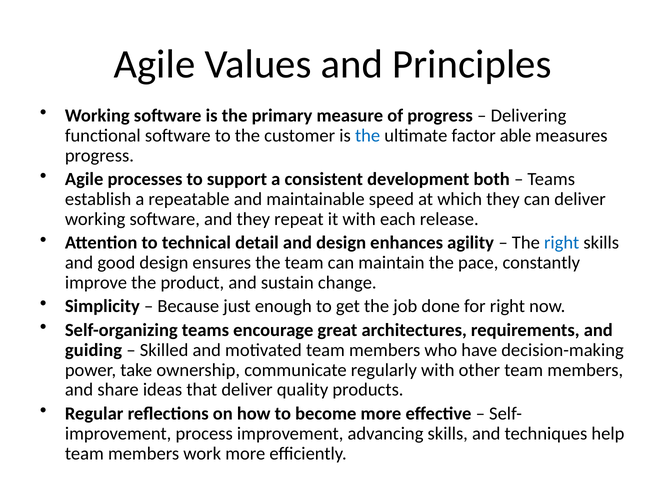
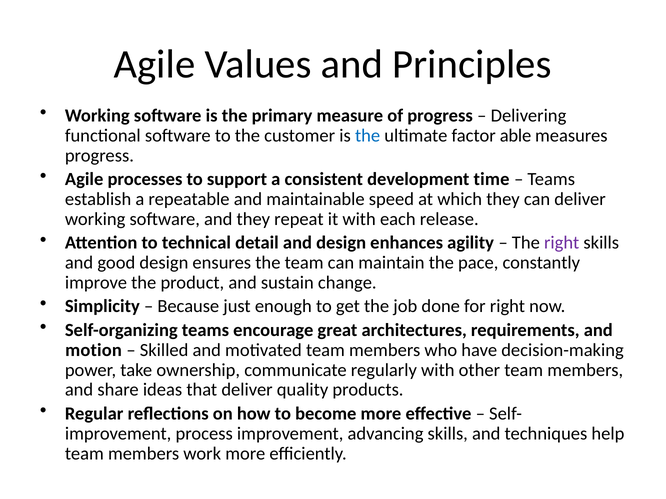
both: both -> time
right at (562, 243) colour: blue -> purple
guiding: guiding -> motion
